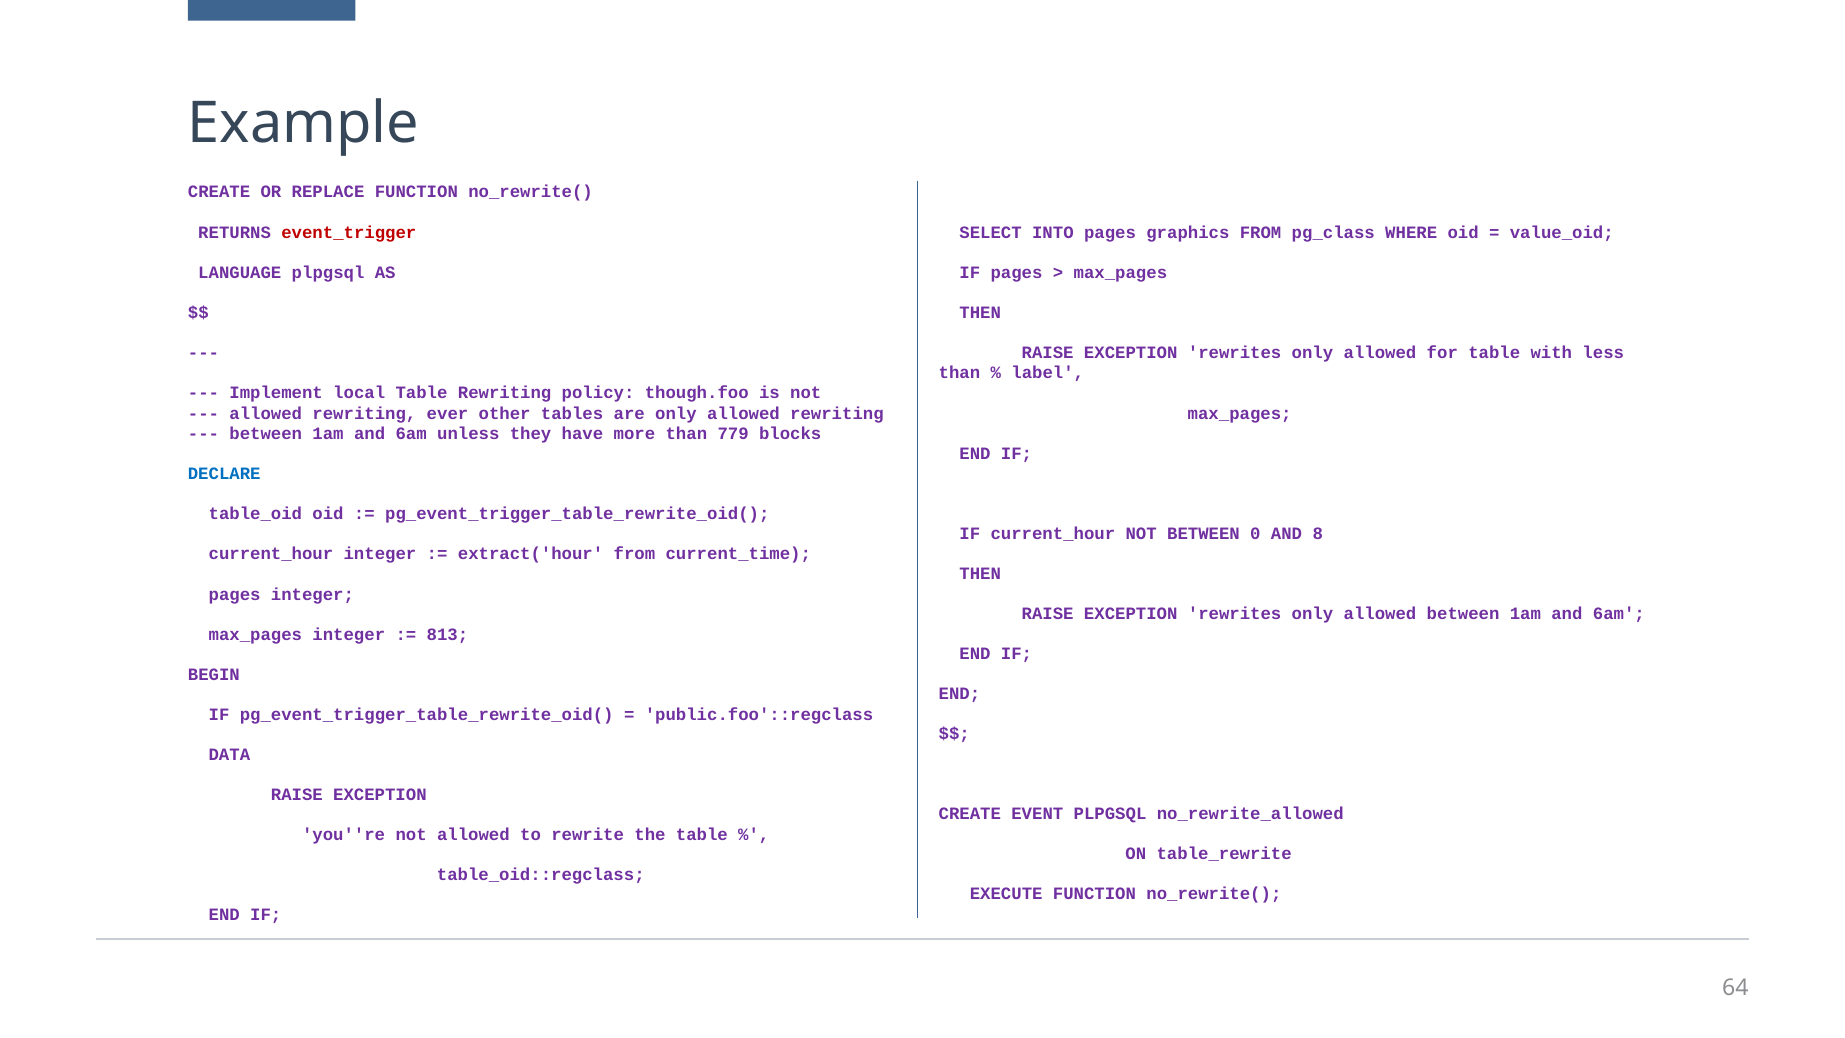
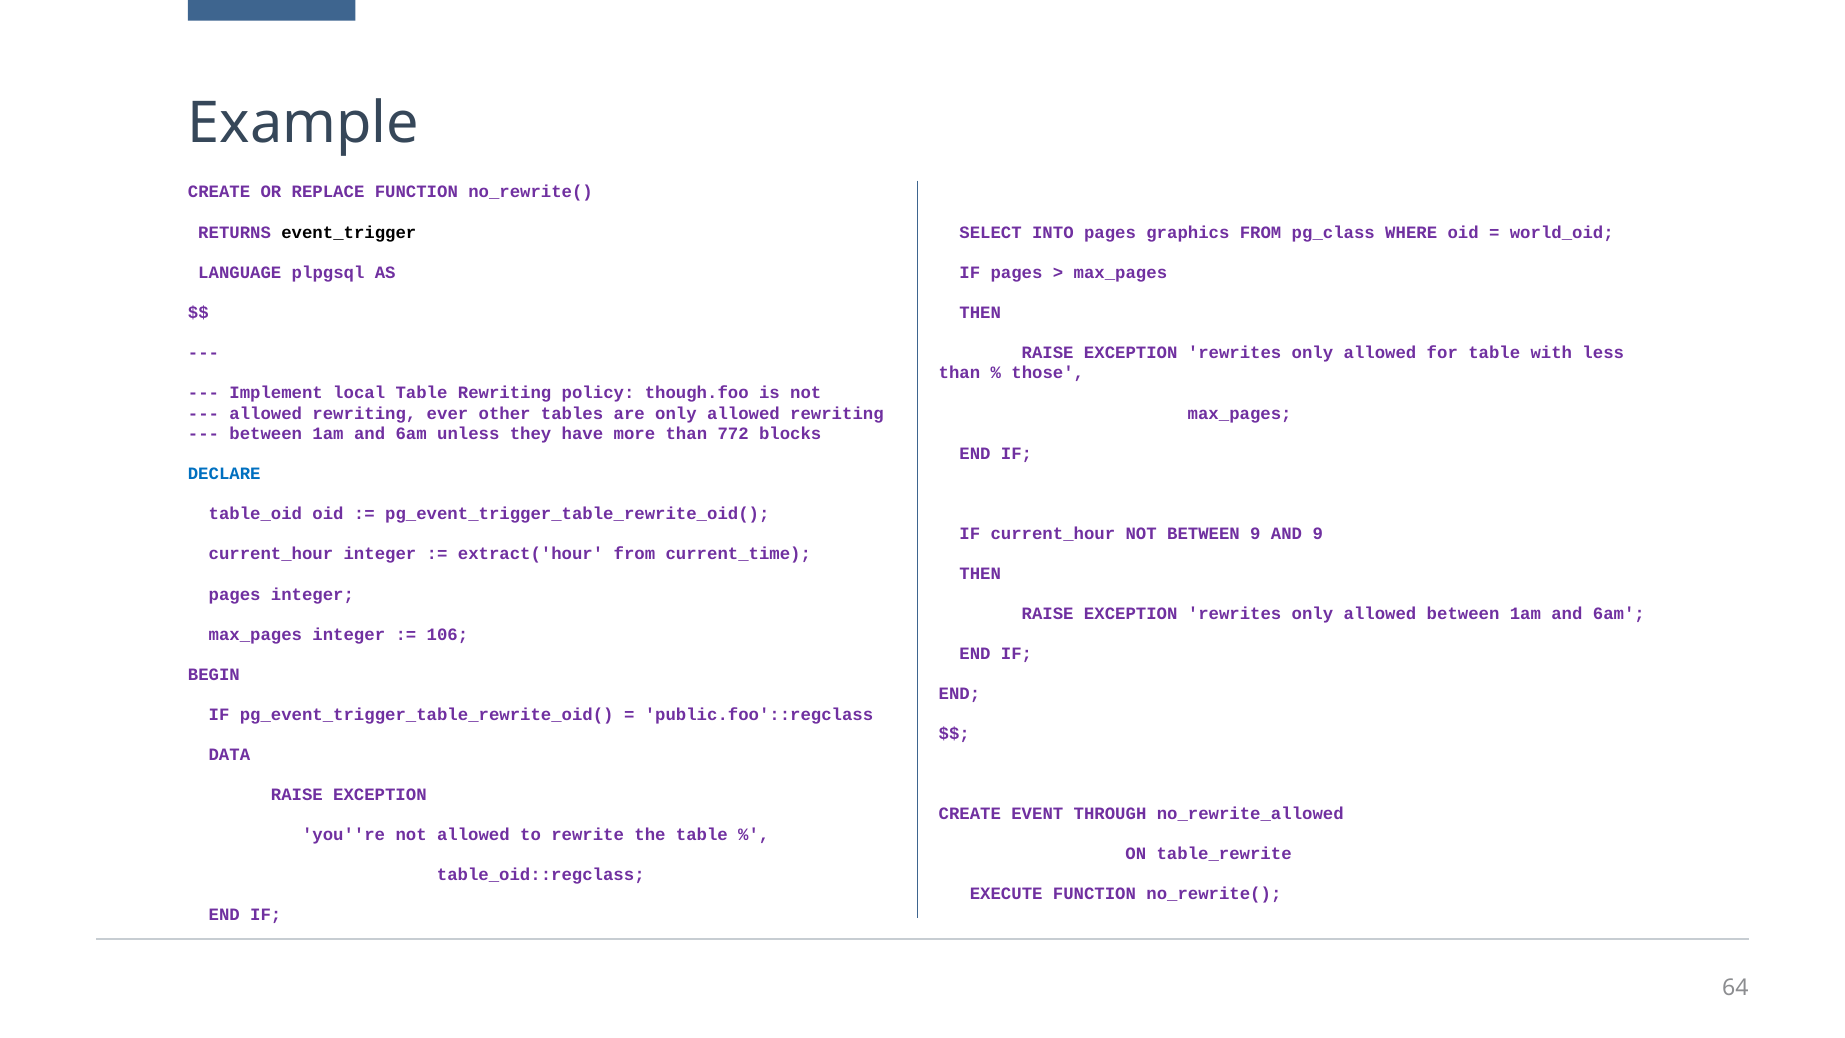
event_trigger colour: red -> black
value_oid: value_oid -> world_oid
label: label -> those
779: 779 -> 772
BETWEEN 0: 0 -> 9
AND 8: 8 -> 9
813: 813 -> 106
EVENT PLPGSQL: PLPGSQL -> THROUGH
